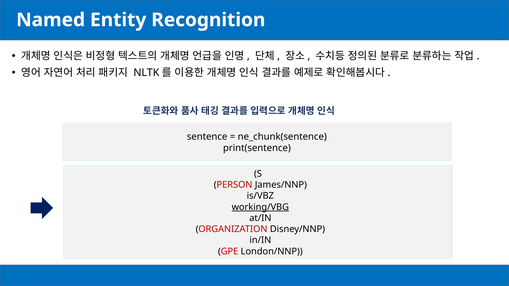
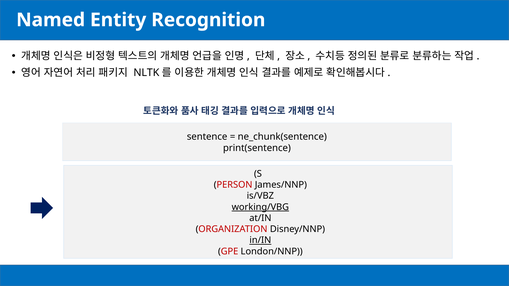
in/IN underline: none -> present
